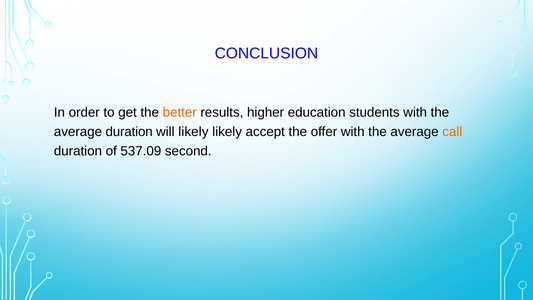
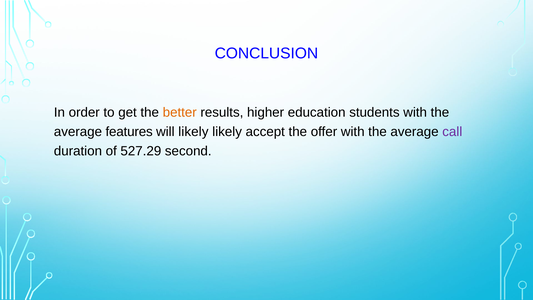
average duration: duration -> features
call colour: orange -> purple
537.09: 537.09 -> 527.29
